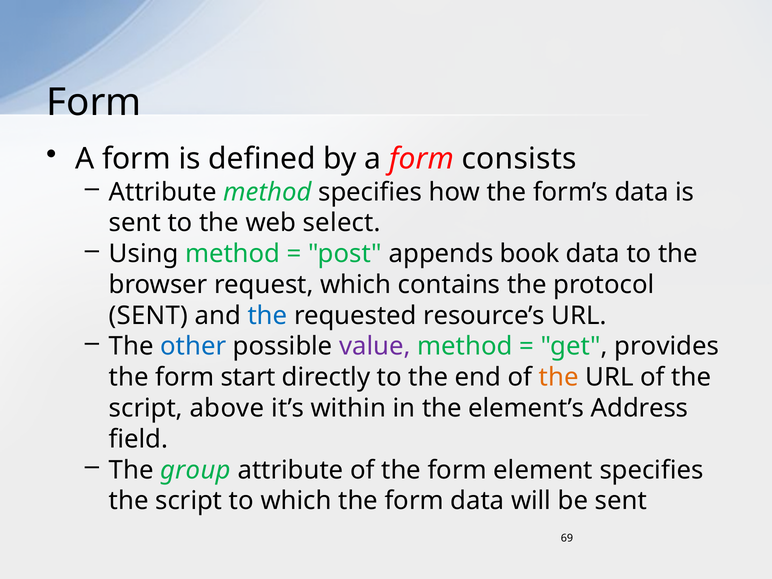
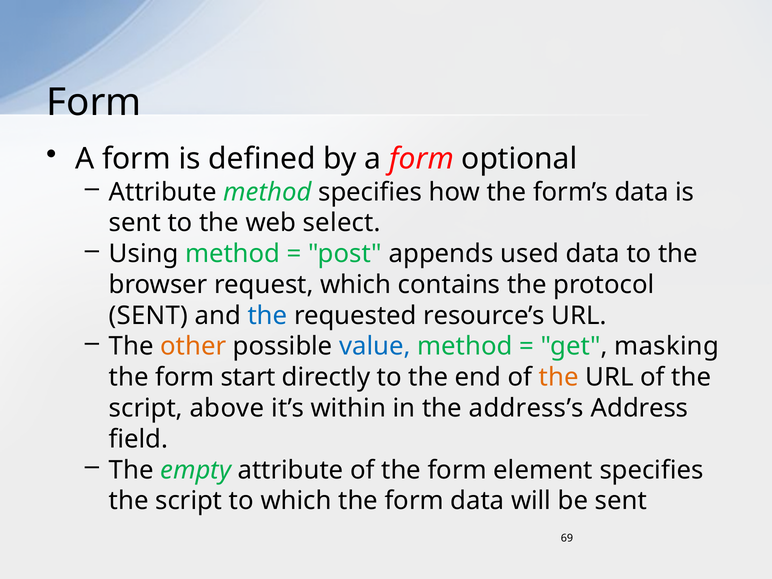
consists: consists -> optional
book: book -> used
other colour: blue -> orange
value colour: purple -> blue
provides: provides -> masking
element’s: element’s -> address’s
group: group -> empty
